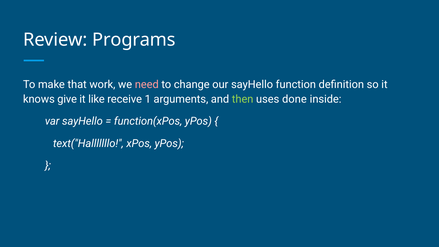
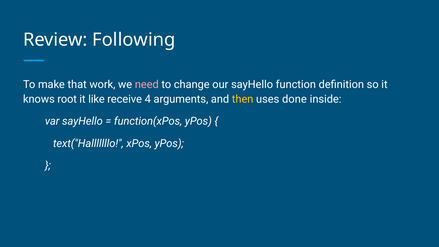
Programs: Programs -> Following
give: give -> root
1: 1 -> 4
then colour: light green -> yellow
